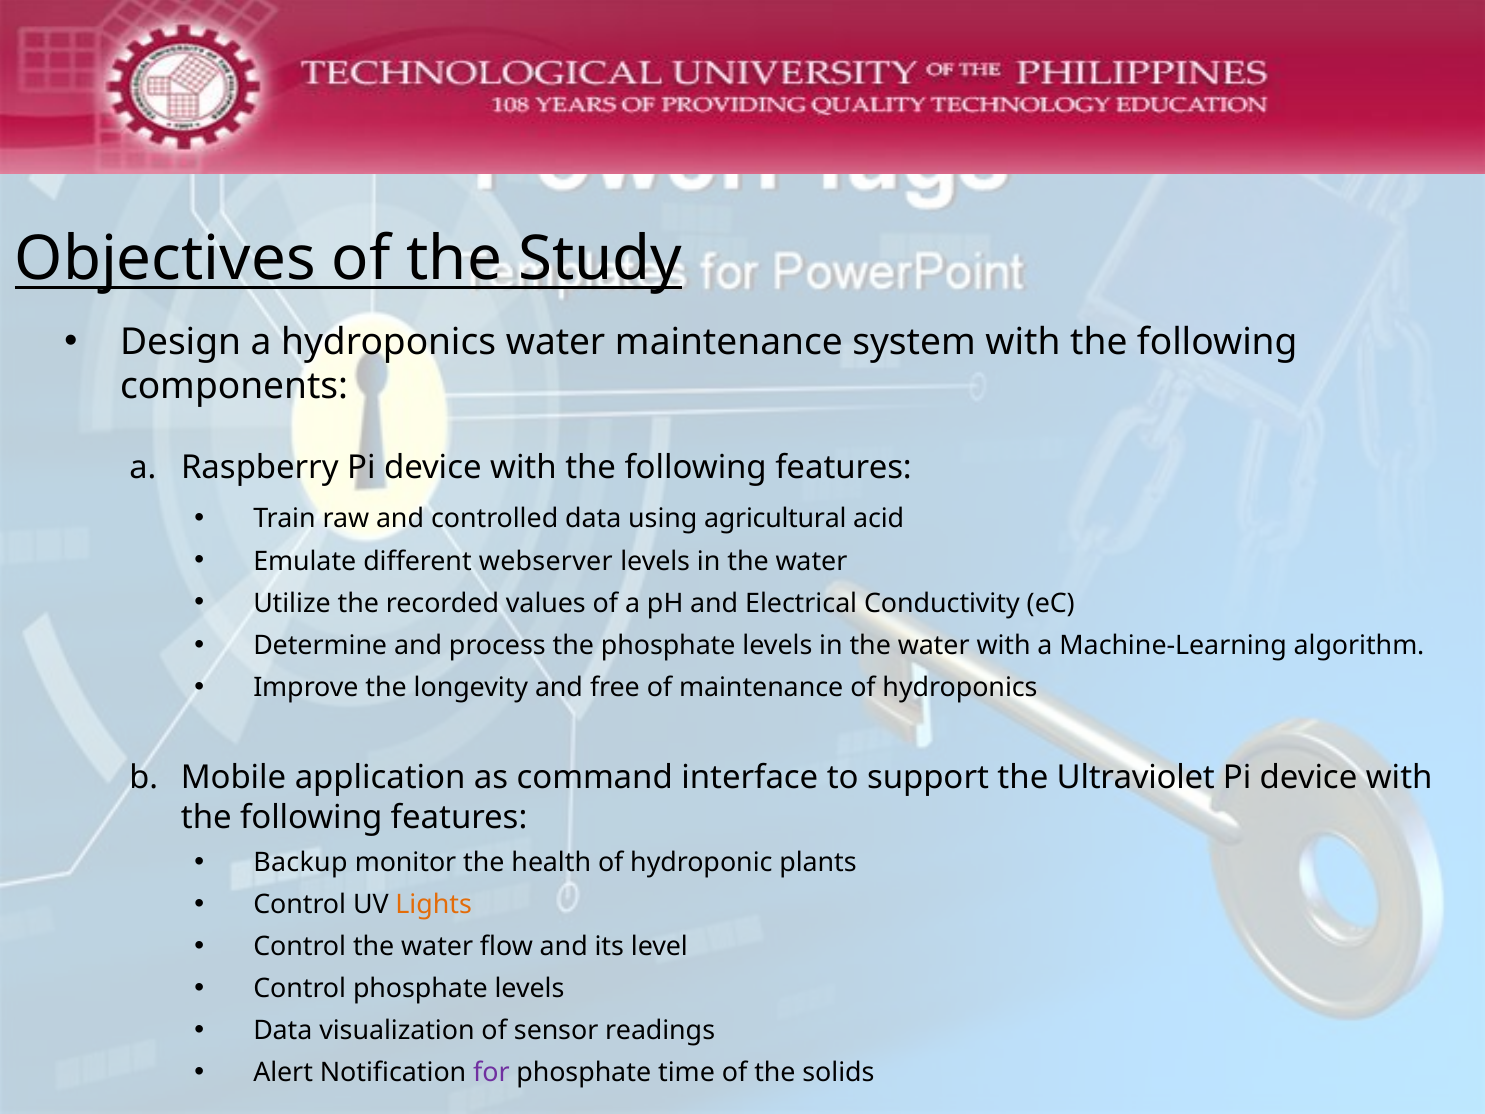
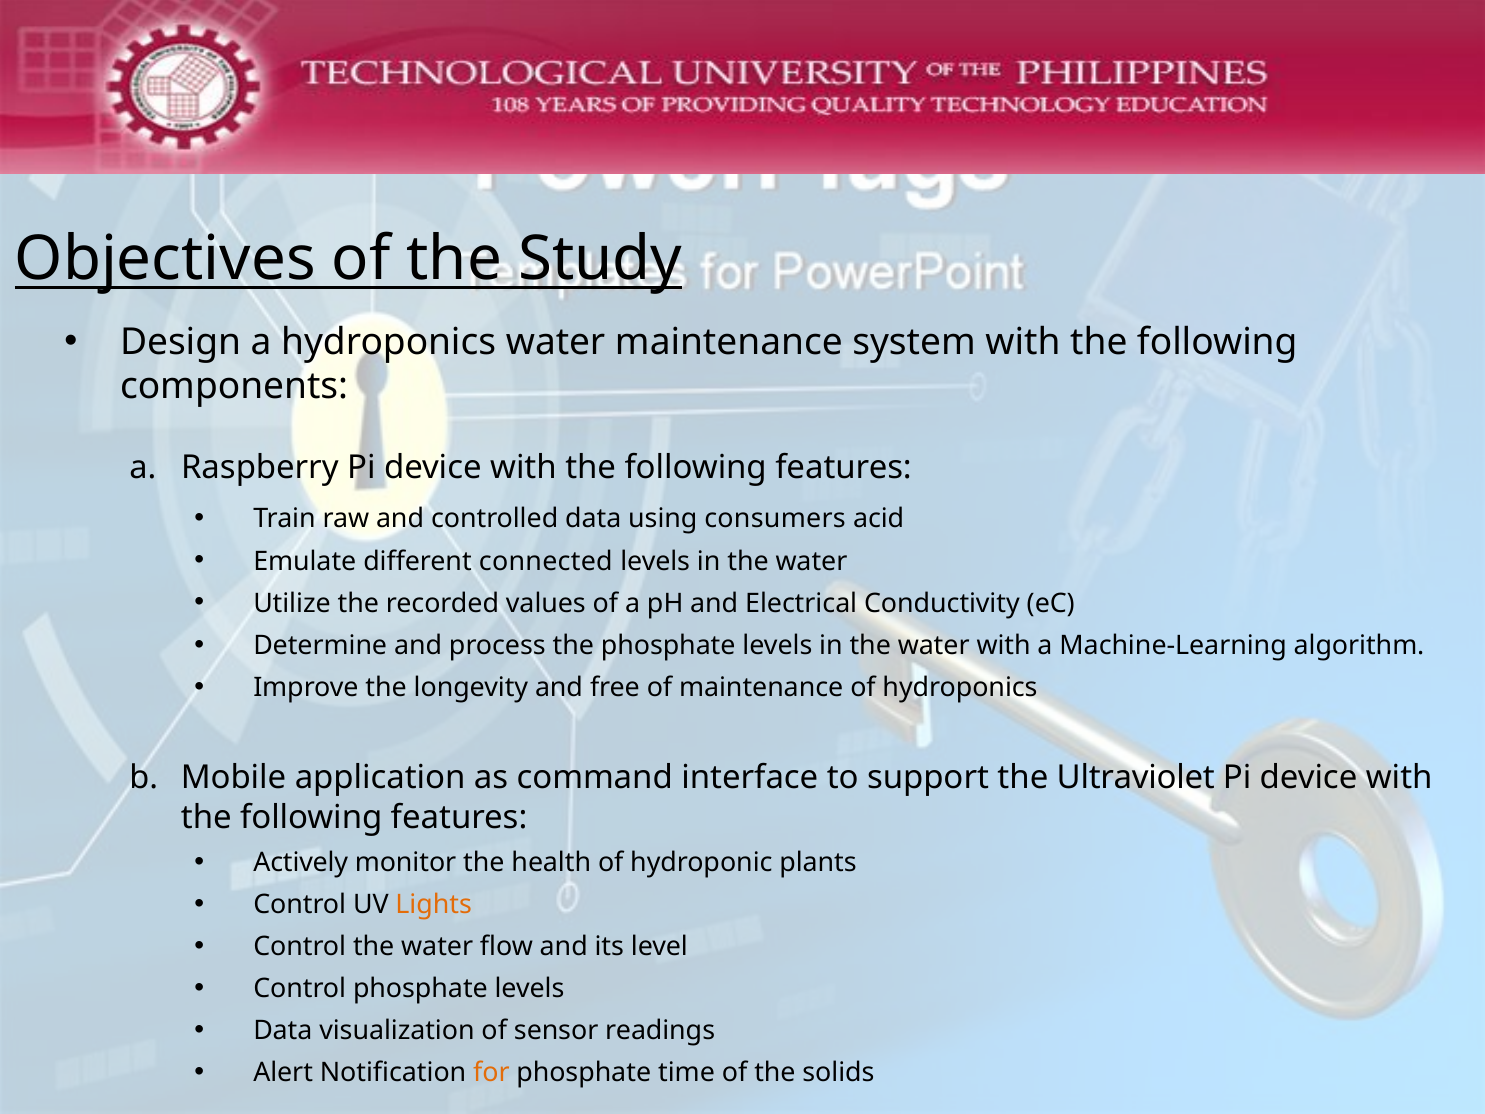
agricultural: agricultural -> consumers
webserver: webserver -> connected
Backup: Backup -> Actively
for colour: purple -> orange
